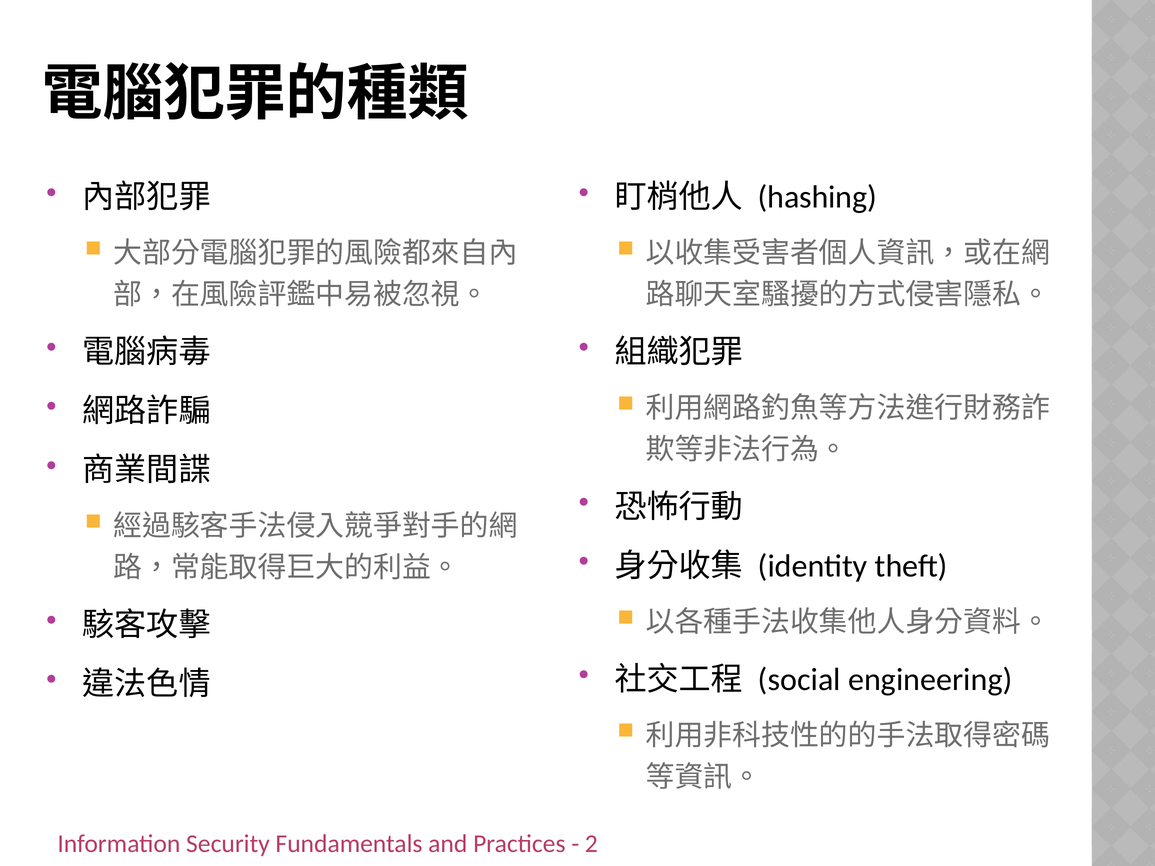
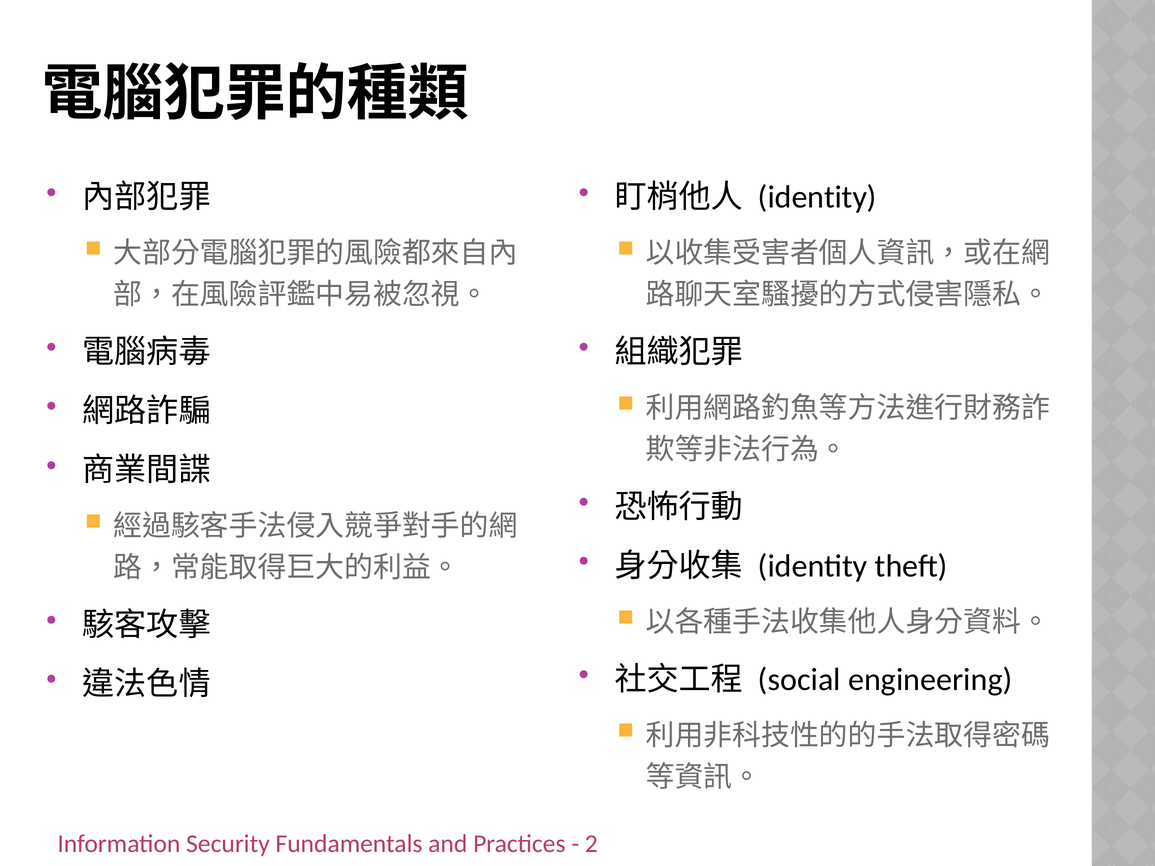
hashing at (817, 197): hashing -> identity
